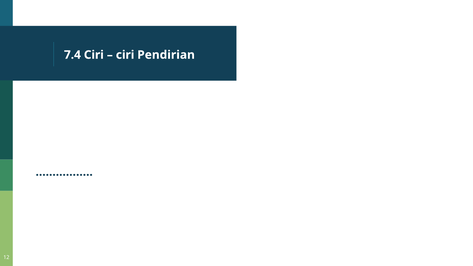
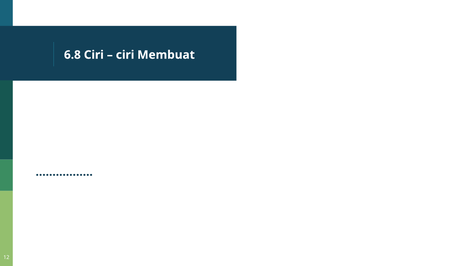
7.4: 7.4 -> 6.8
Pendirian: Pendirian -> Membuat
